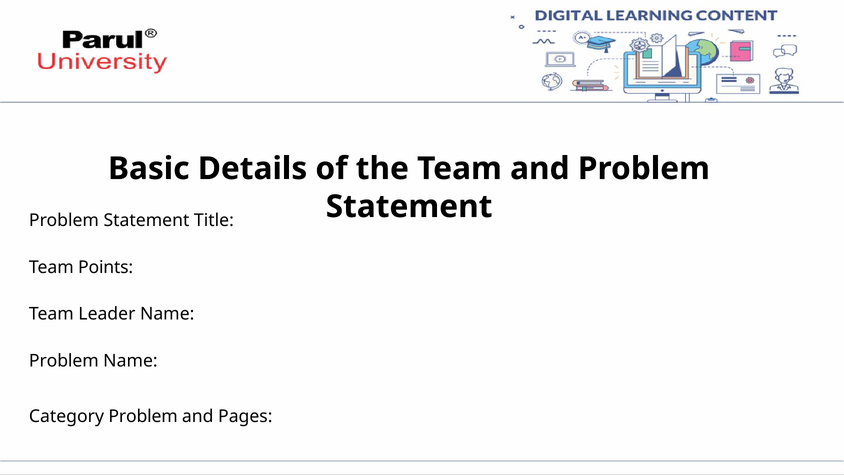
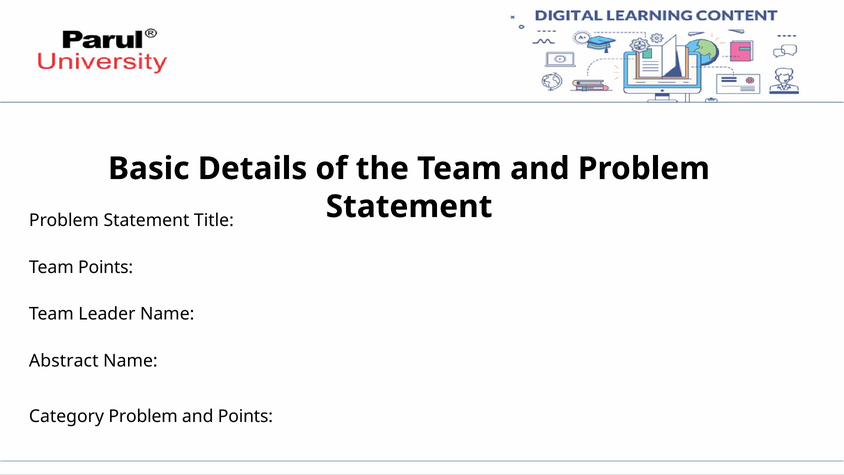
Problem at (64, 361): Problem -> Abstract
and Pages: Pages -> Points
